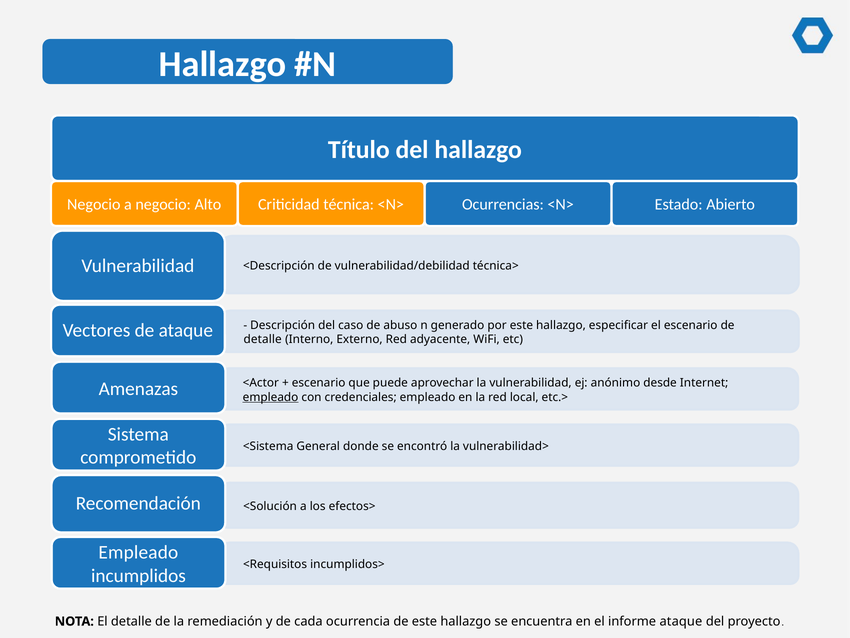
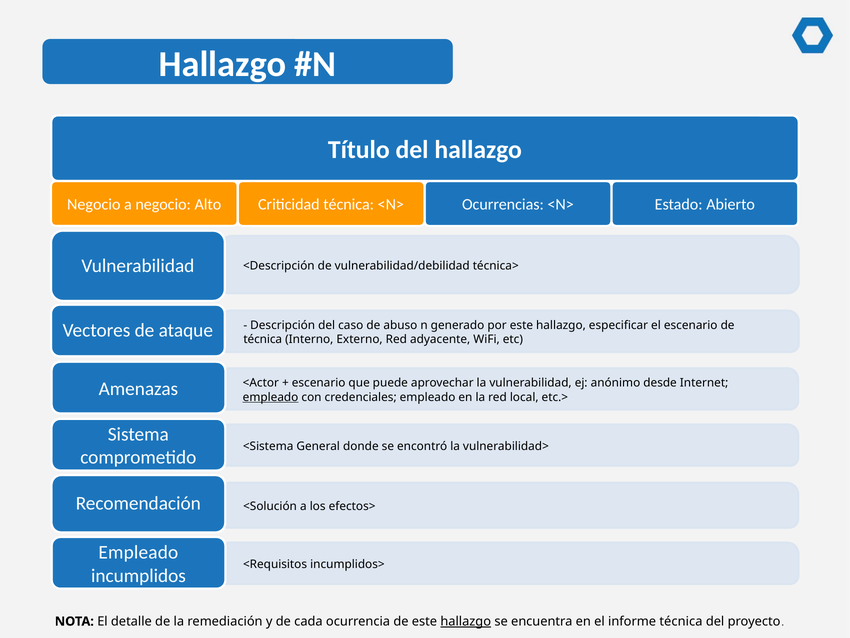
detalle at (263, 339): detalle -> técnica
hallazgo at (466, 621) underline: none -> present
informe ataque: ataque -> técnica
